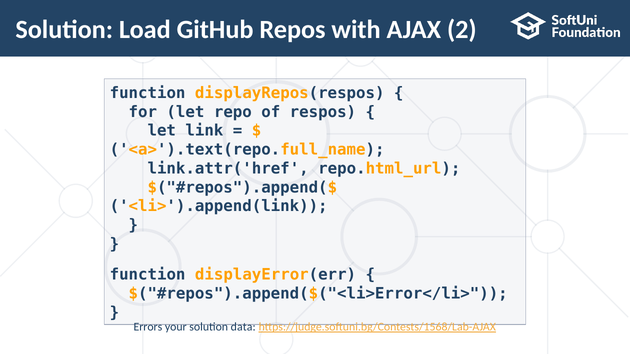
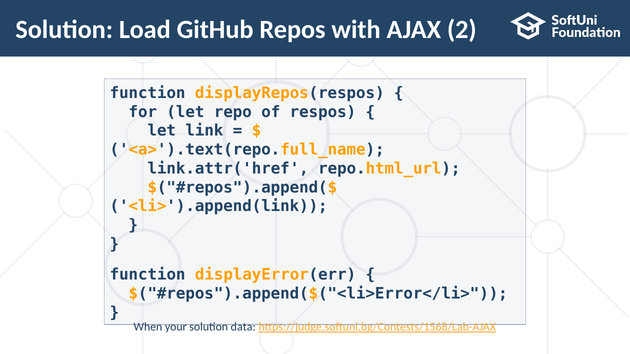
Errors: Errors -> When
